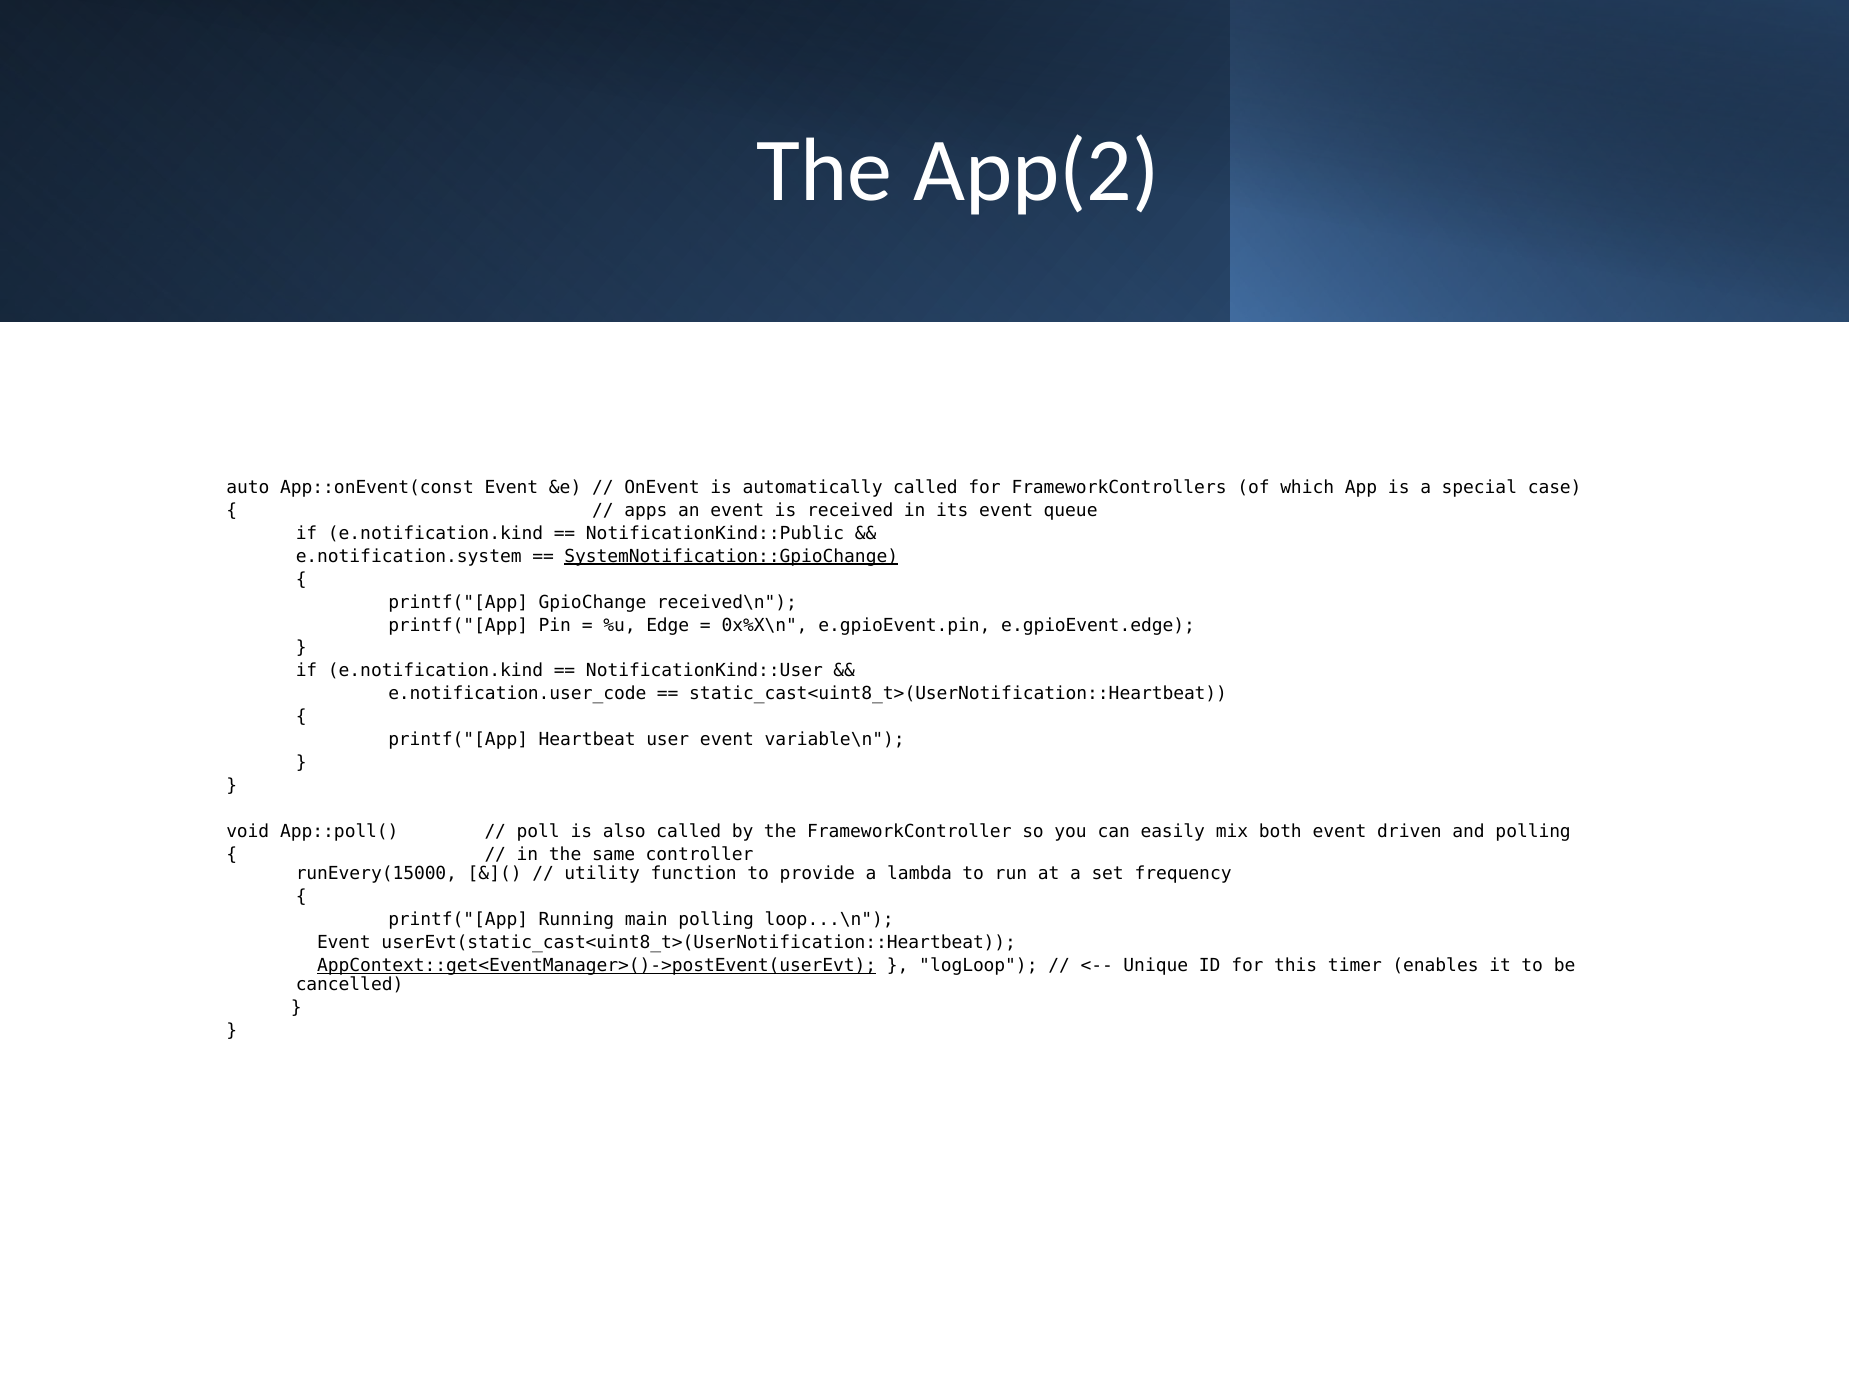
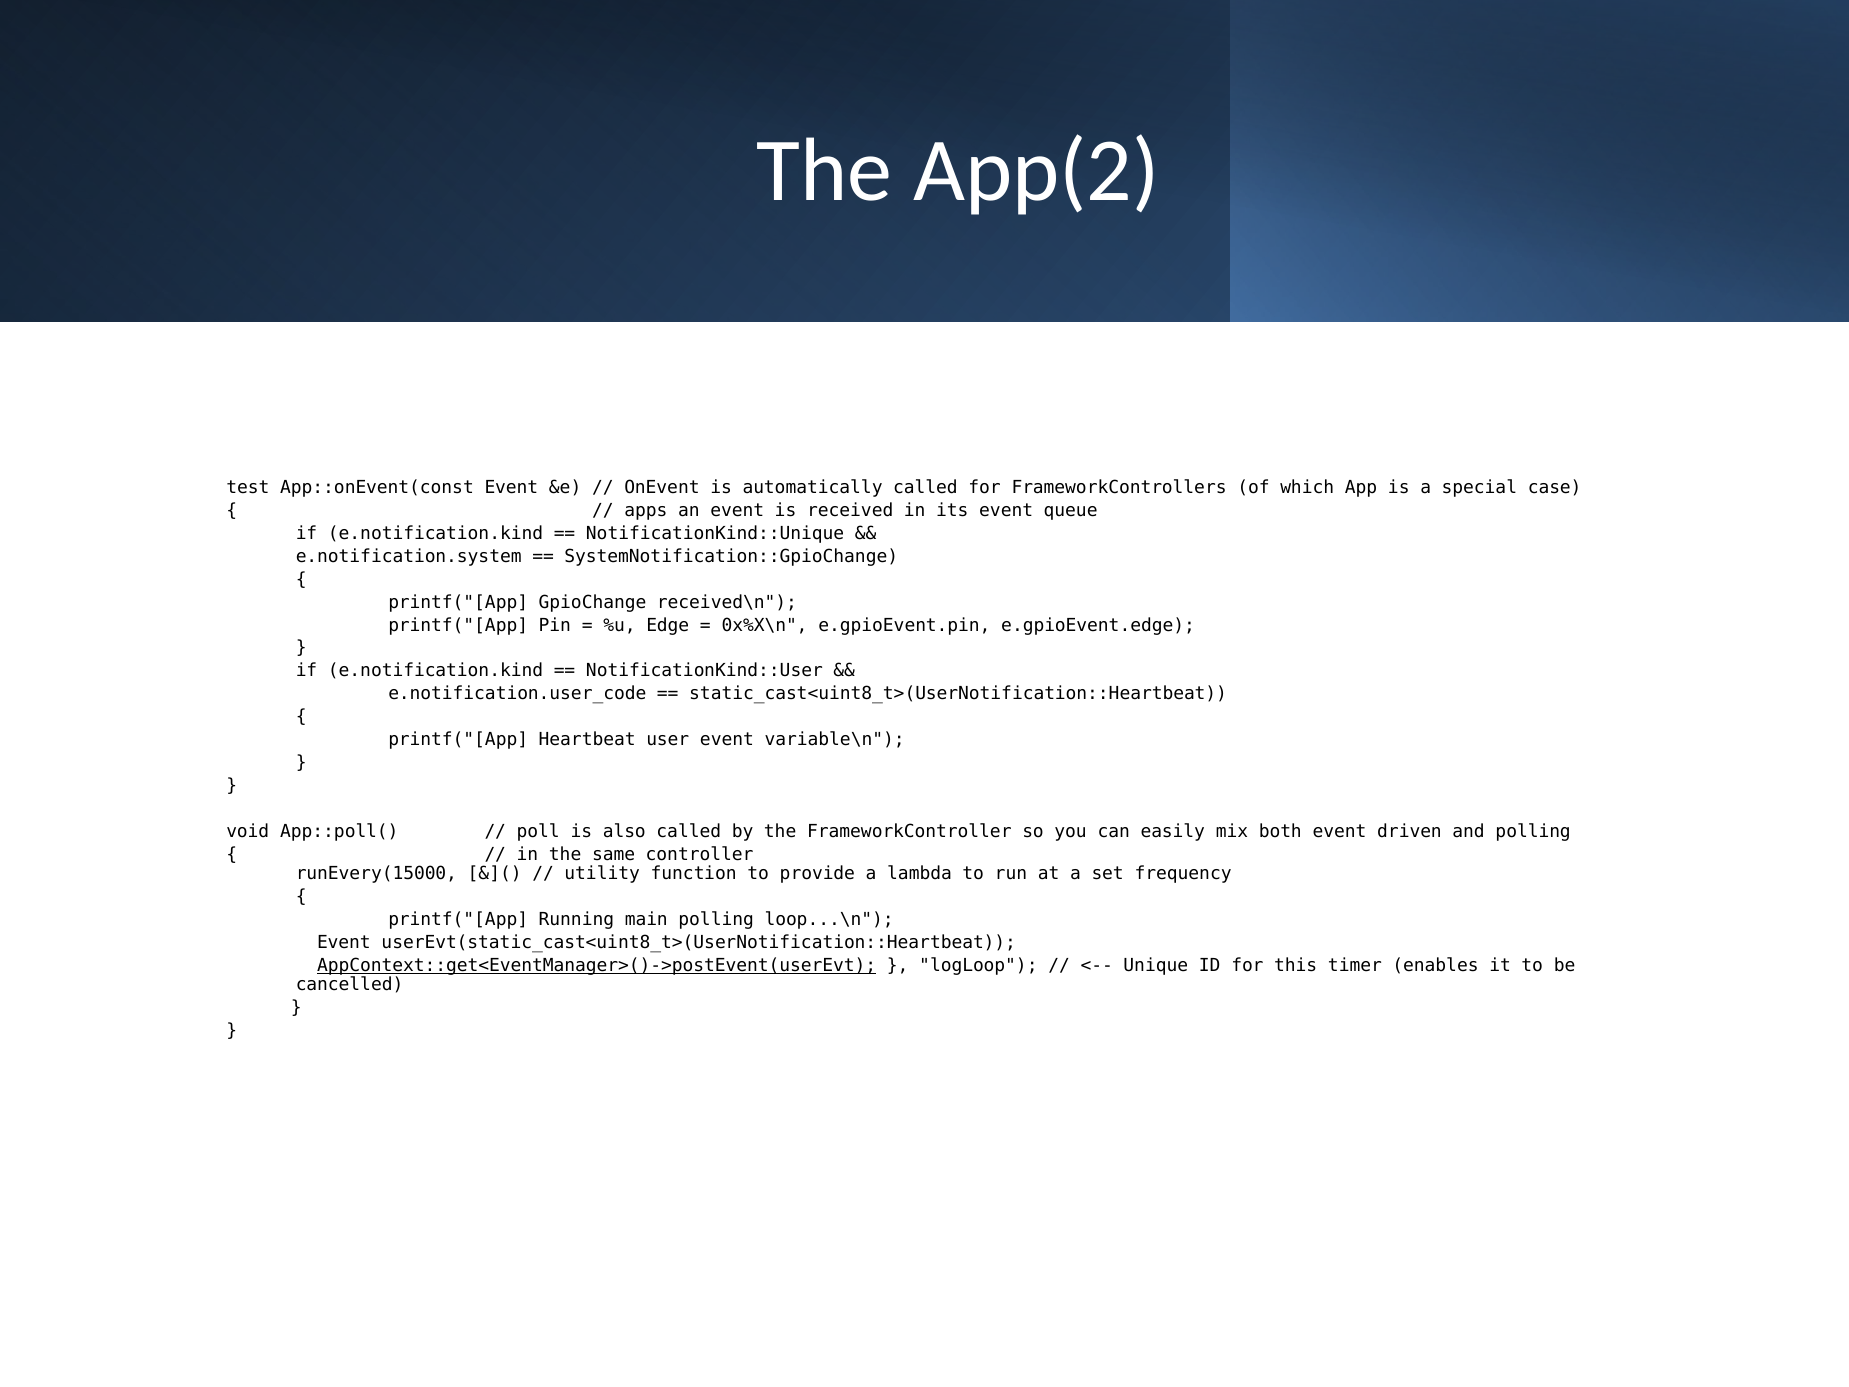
auto: auto -> test
NotificationKind::Public: NotificationKind::Public -> NotificationKind::Unique
SystemNotification::GpioChange underline: present -> none
